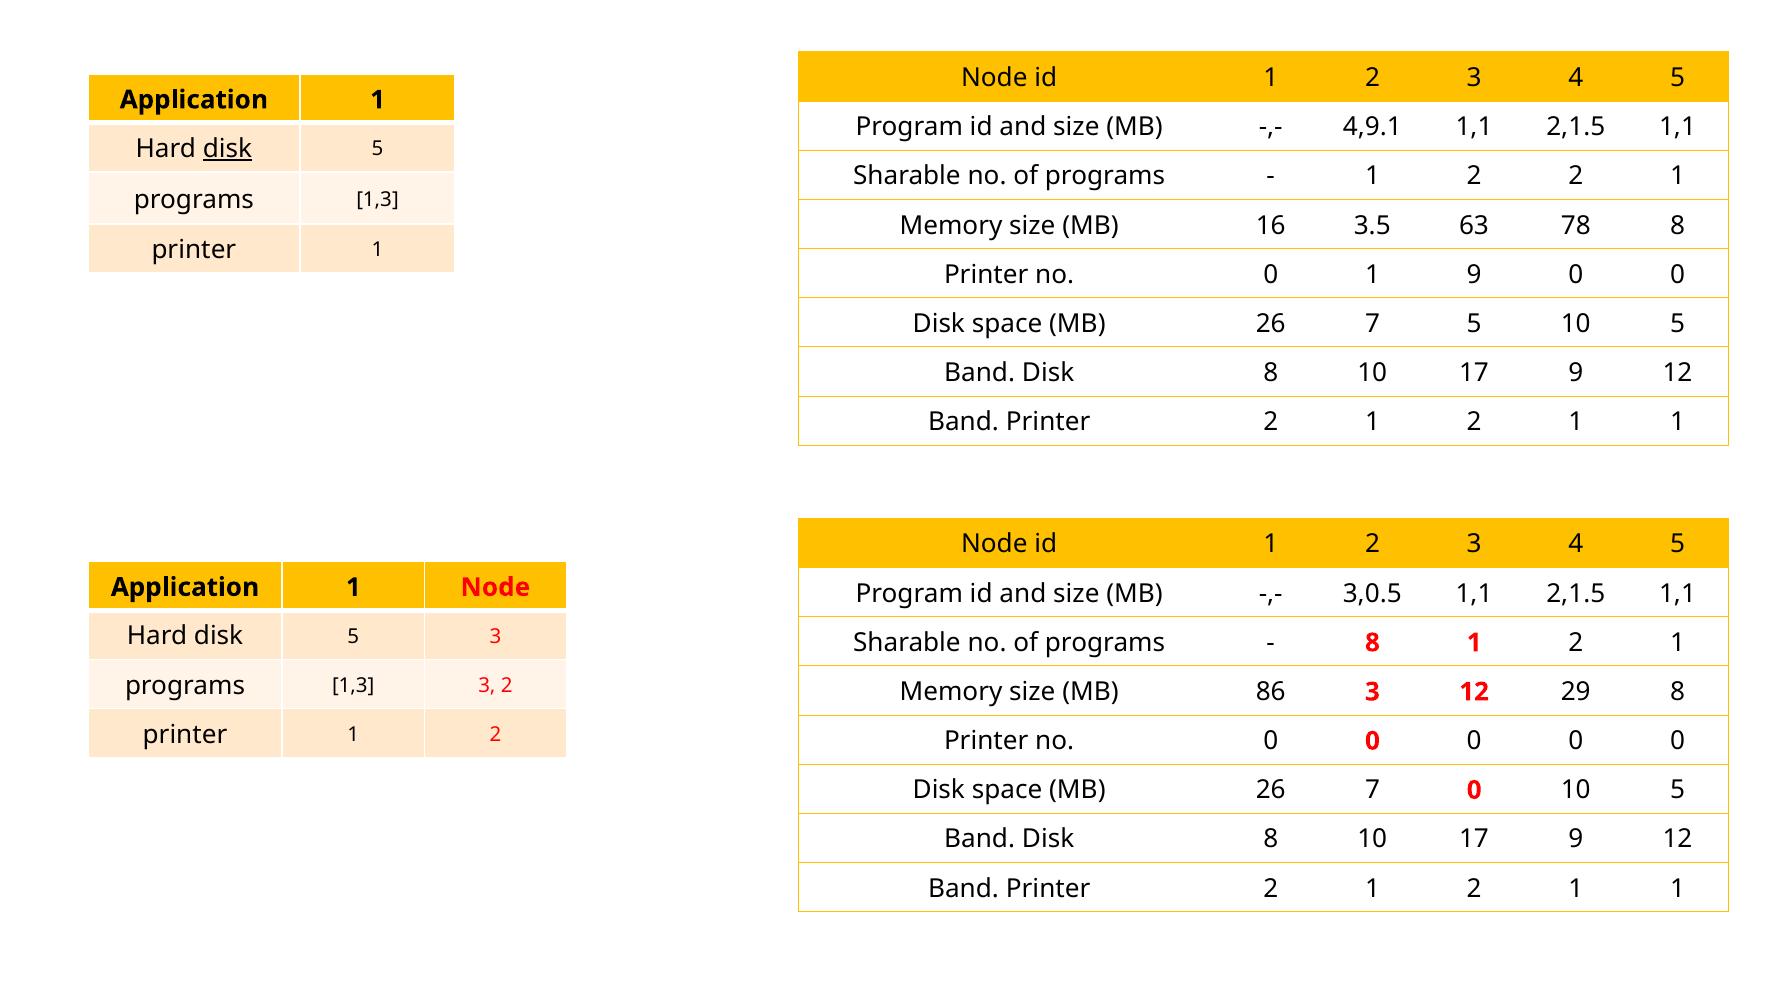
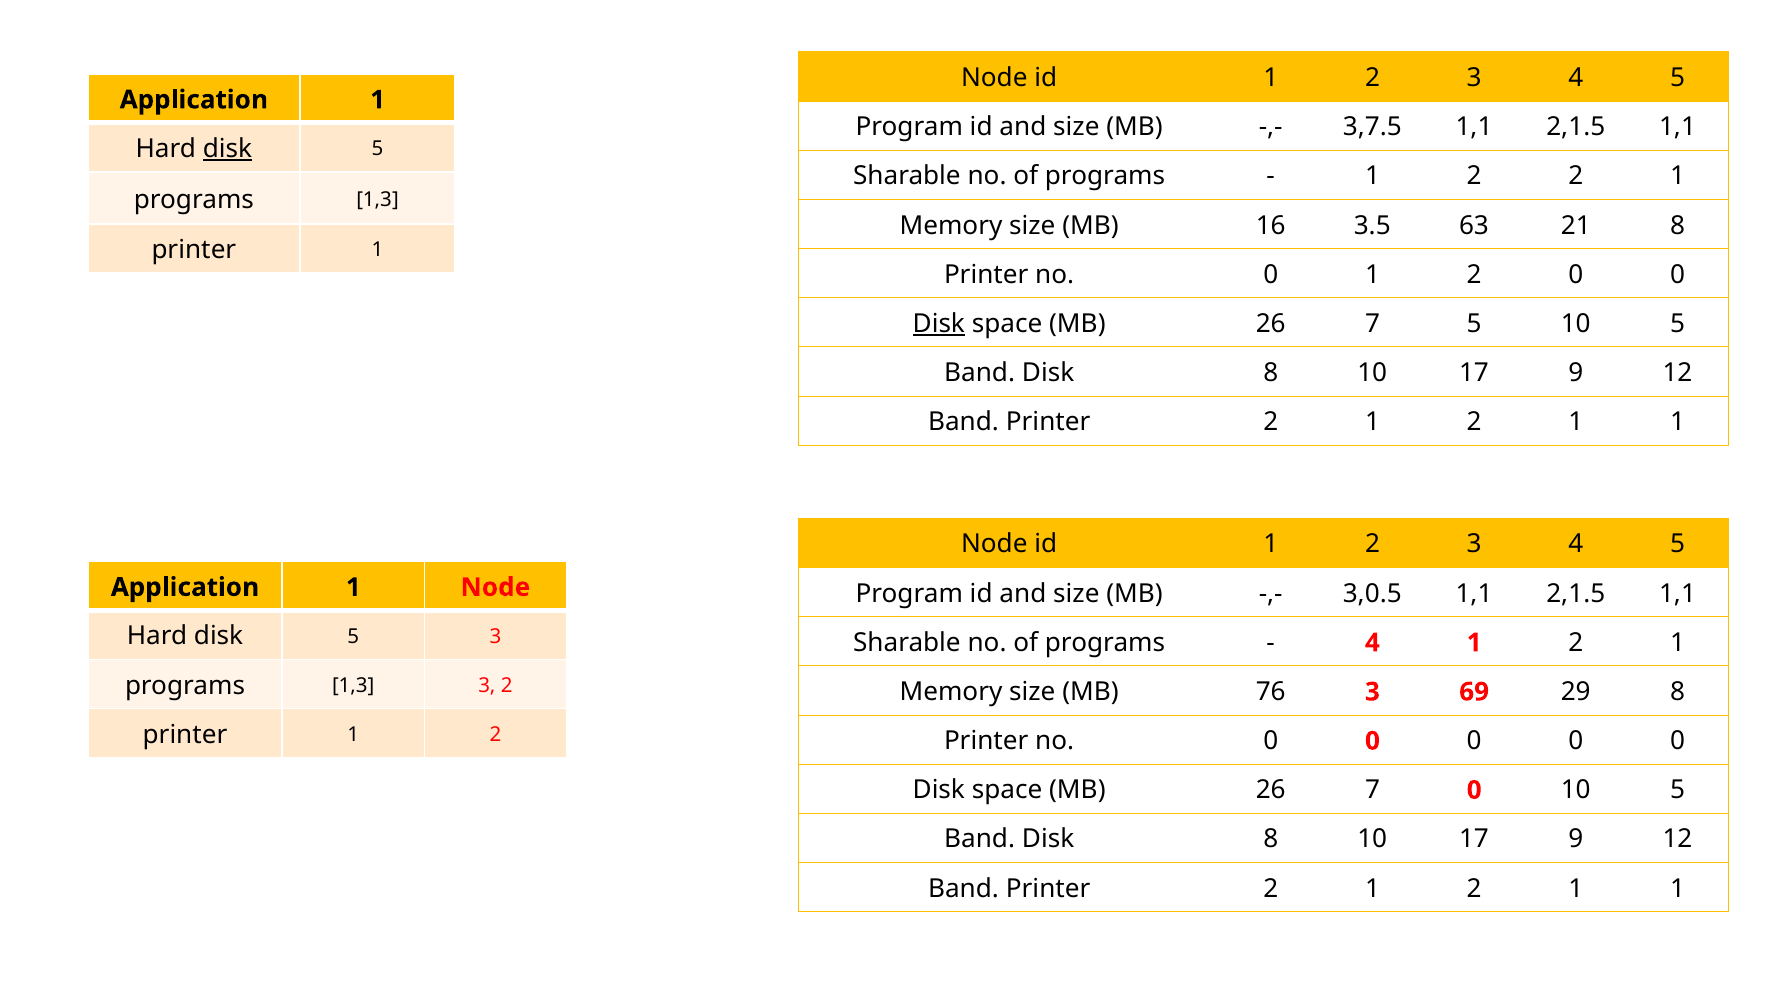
4,9.1: 4,9.1 -> 3,7.5
78: 78 -> 21
0 1 9: 9 -> 2
Disk at (939, 324) underline: none -> present
8 at (1372, 643): 8 -> 4
86: 86 -> 76
3 12: 12 -> 69
